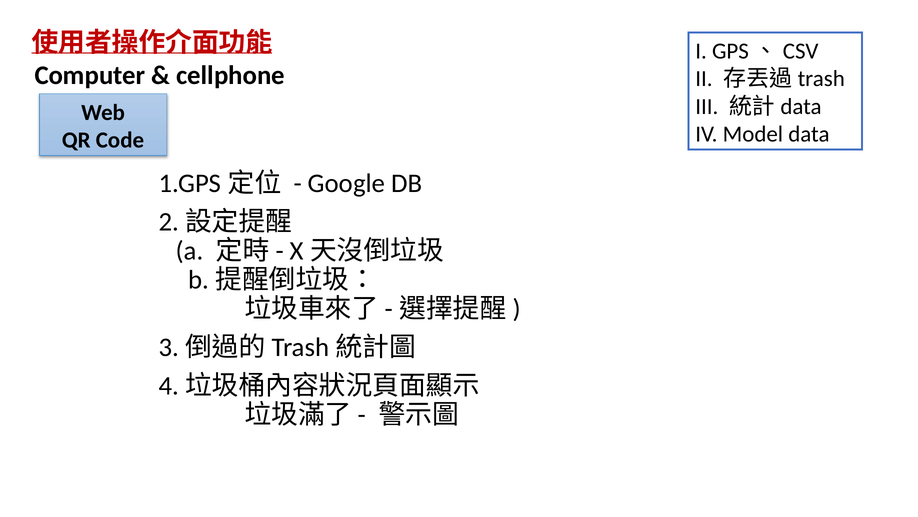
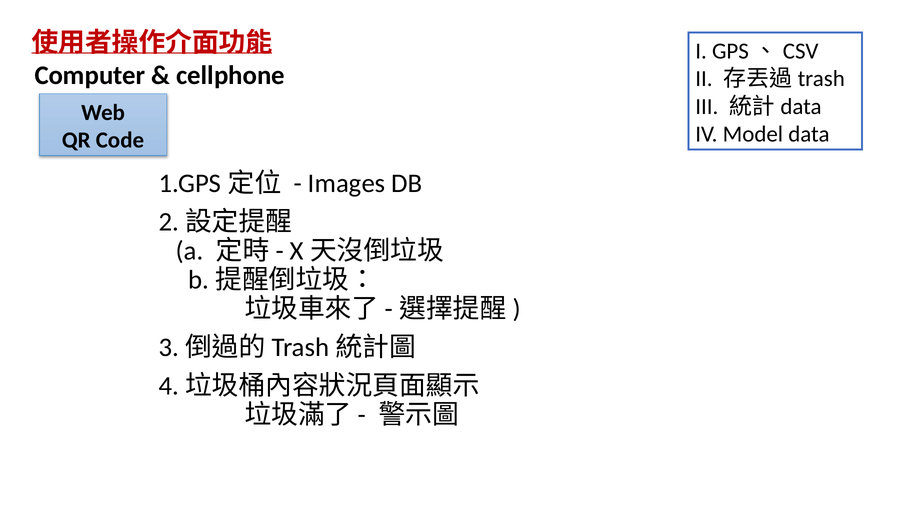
Google: Google -> Images
